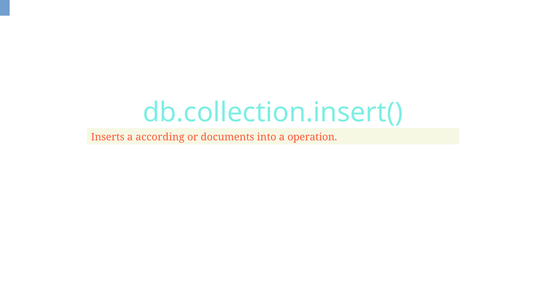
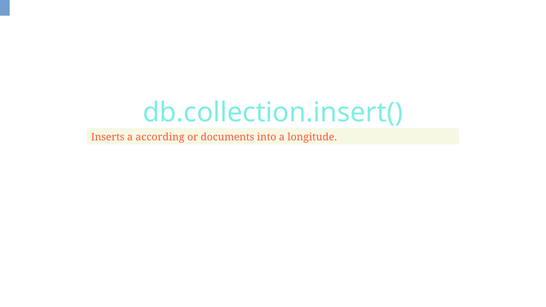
operation: operation -> longitude
